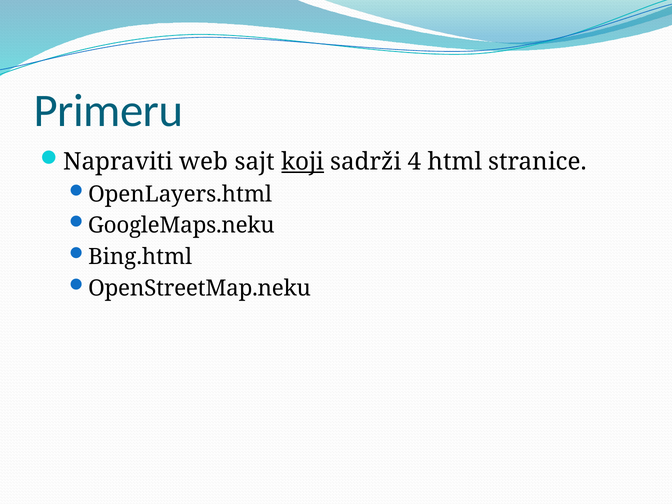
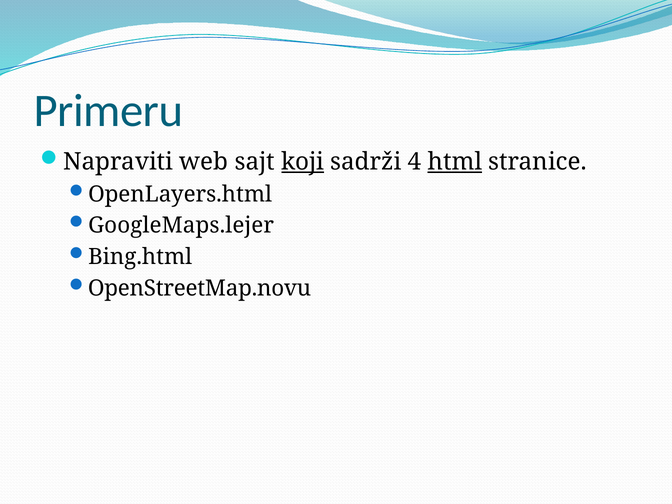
html underline: none -> present
GoogleMaps.neku: GoogleMaps.neku -> GoogleMaps.lejer
OpenStreetMap.neku: OpenStreetMap.neku -> OpenStreetMap.novu
